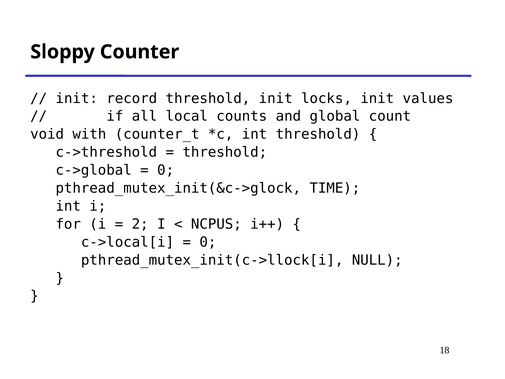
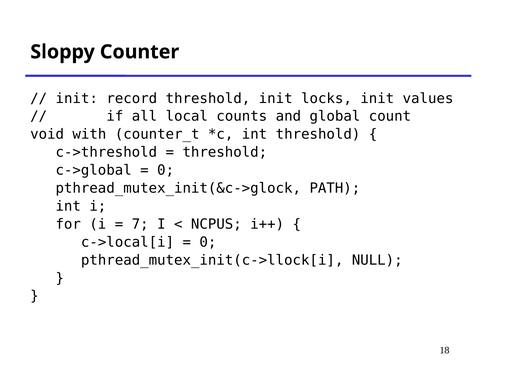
TIME: TIME -> PATH
2: 2 -> 7
